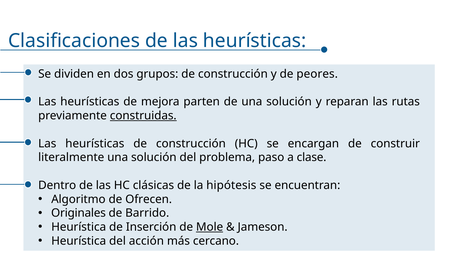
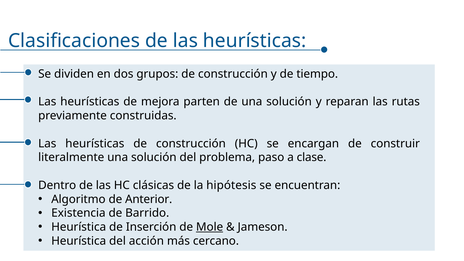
peores: peores -> tiempo
construidas underline: present -> none
Ofrecen: Ofrecen -> Anterior
Originales: Originales -> Existencia
